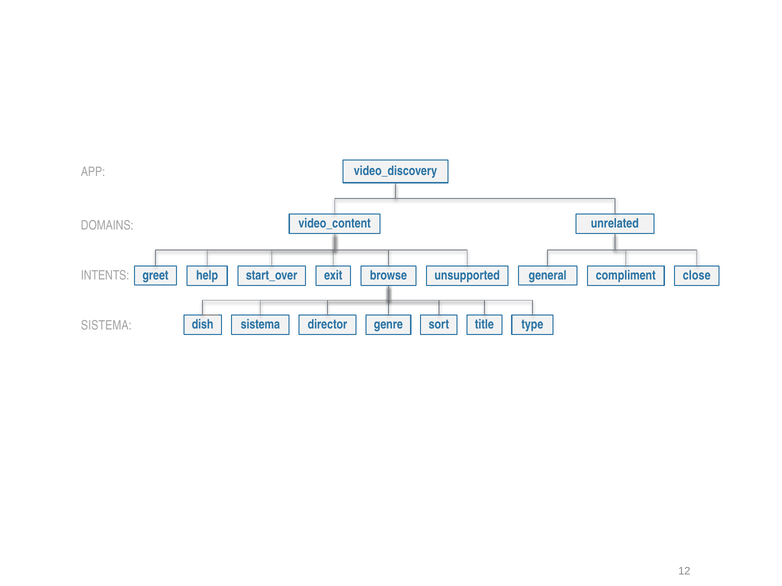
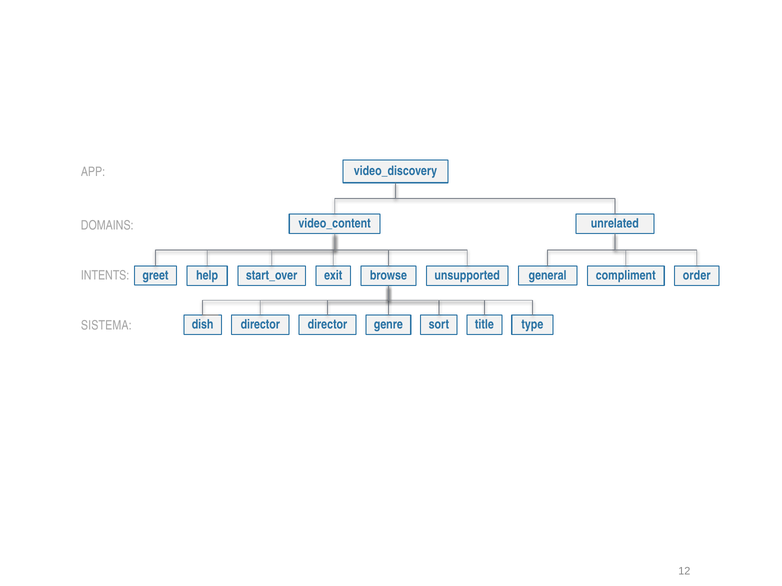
close: close -> order
sistema at (260, 325): sistema -> director
